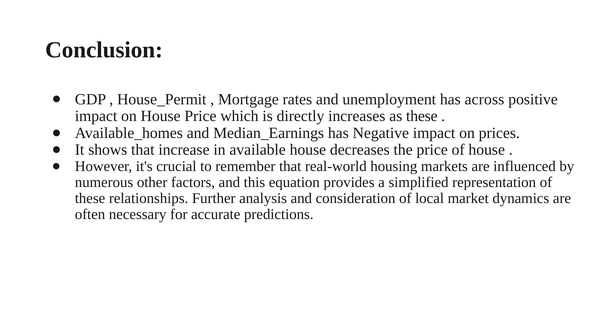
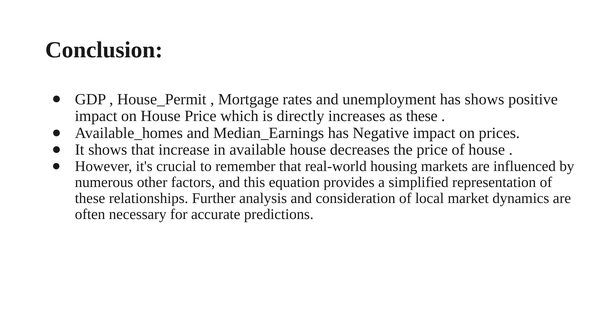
has across: across -> shows
